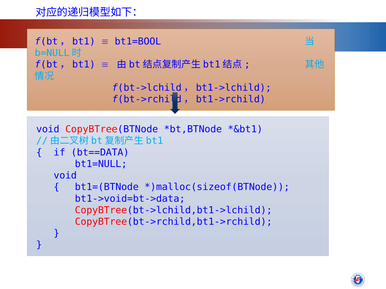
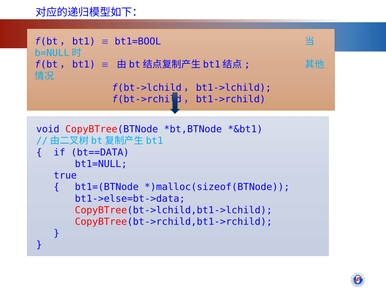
void at (65, 176): void -> true
bt1->void=bt->data: bt1->void=bt->data -> bt1->else=bt->data
